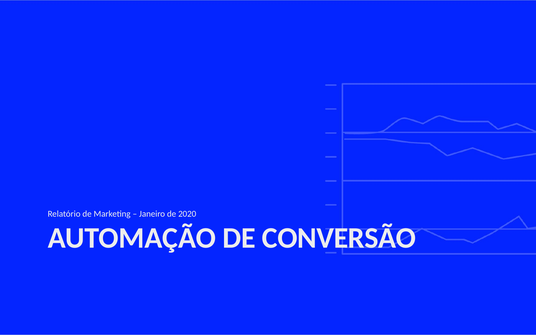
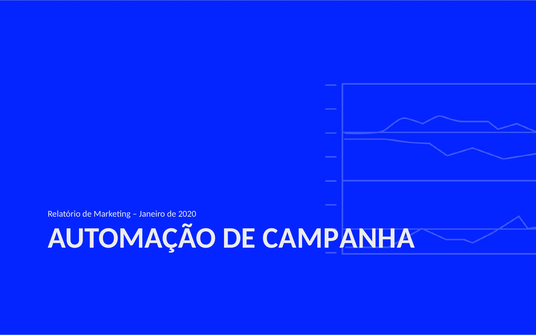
CONVERSÃO: CONVERSÃO -> CAMPANHA
